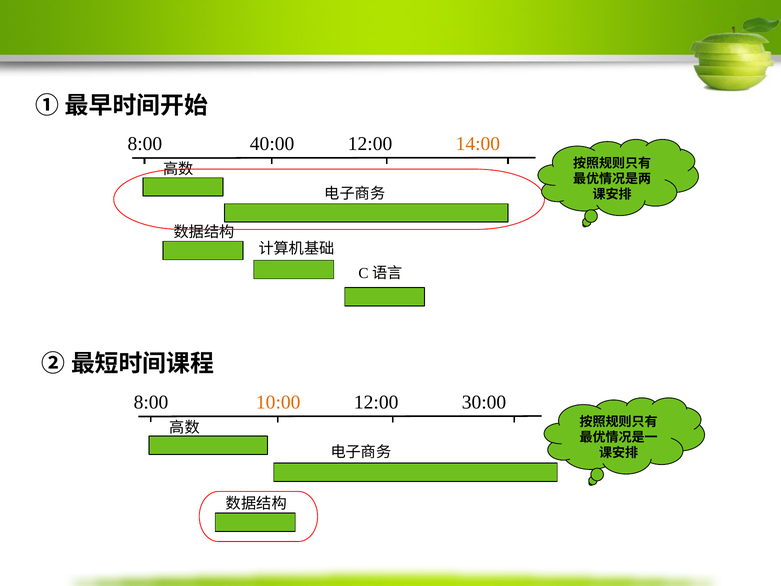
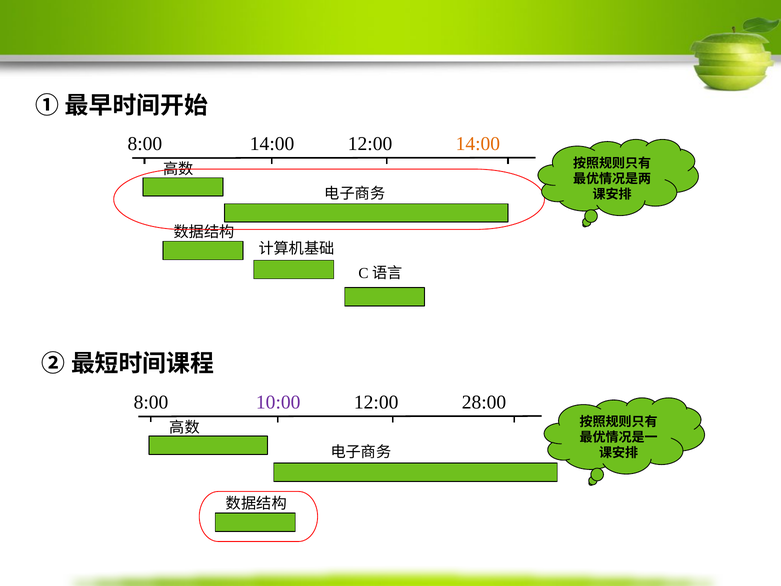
8:00 40:00: 40:00 -> 14:00
10:00 colour: orange -> purple
30:00: 30:00 -> 28:00
